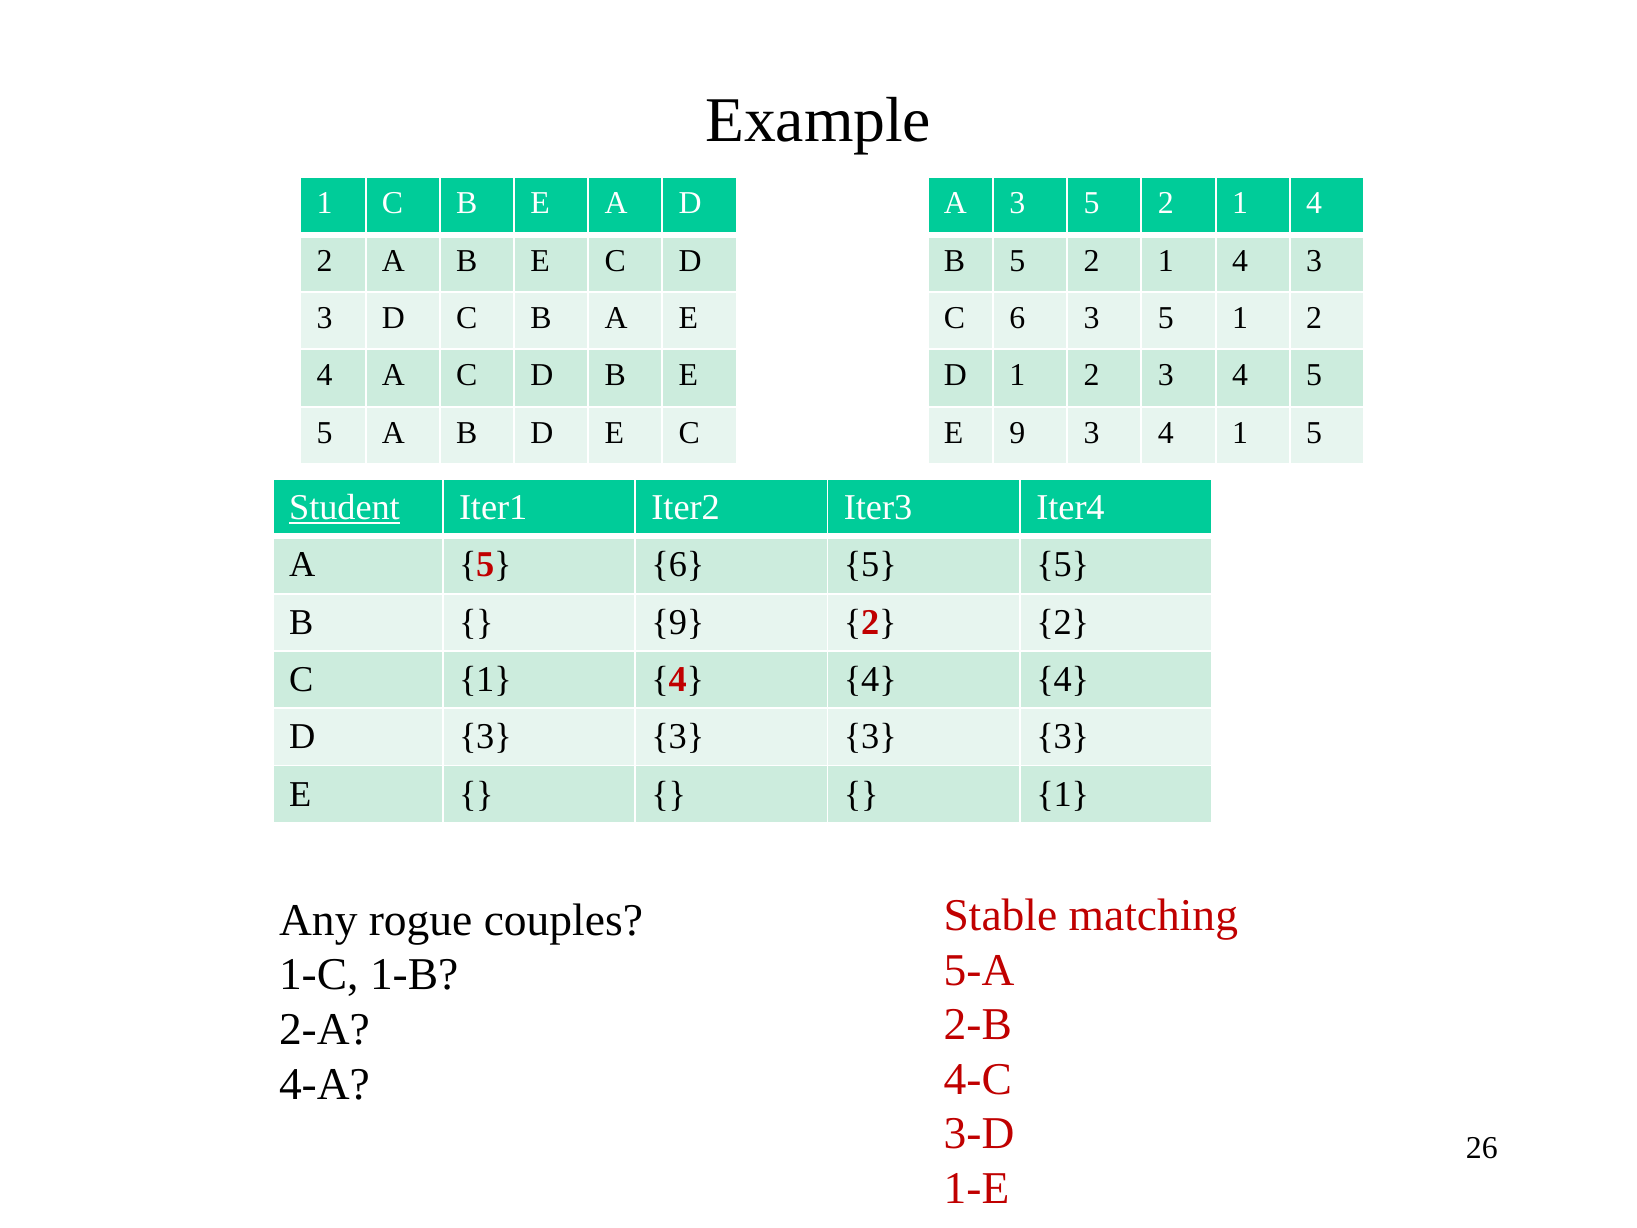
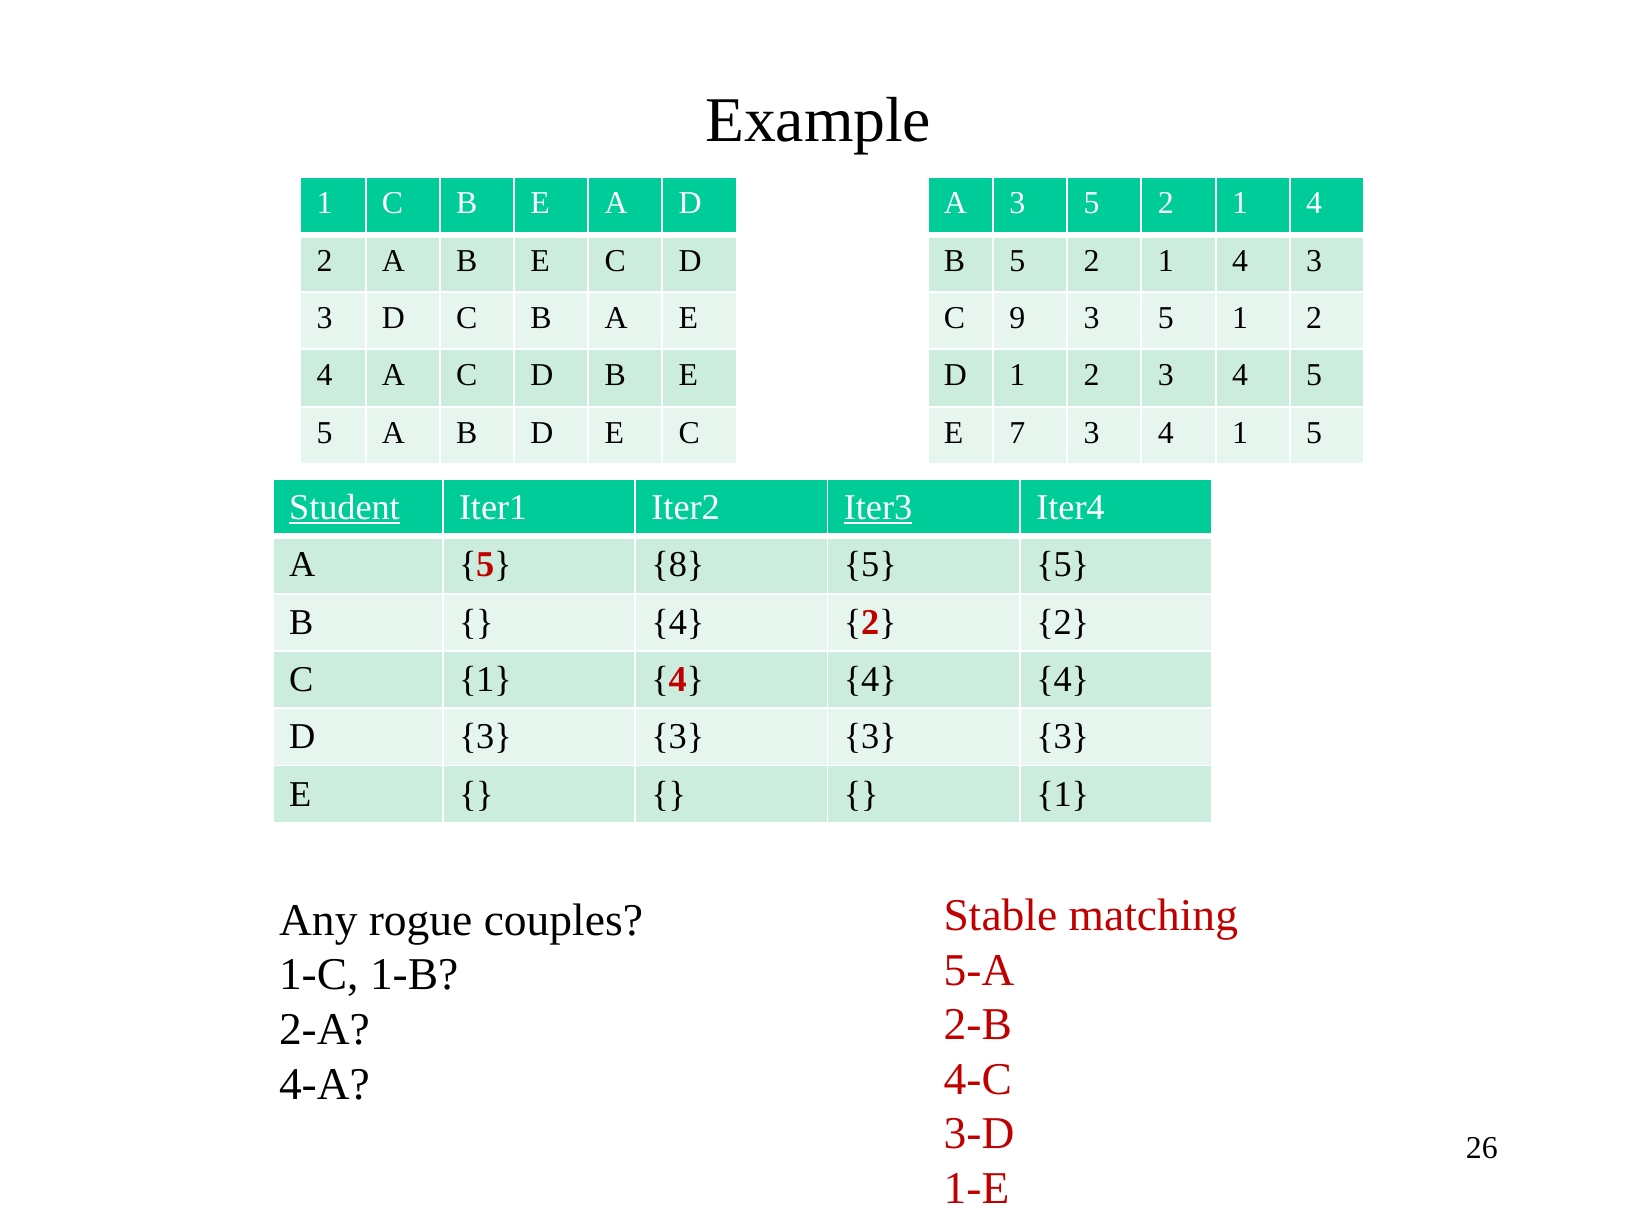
C 6: 6 -> 9
E 9: 9 -> 7
Iter3 underline: none -> present
5 6: 6 -> 8
9 at (678, 622): 9 -> 4
